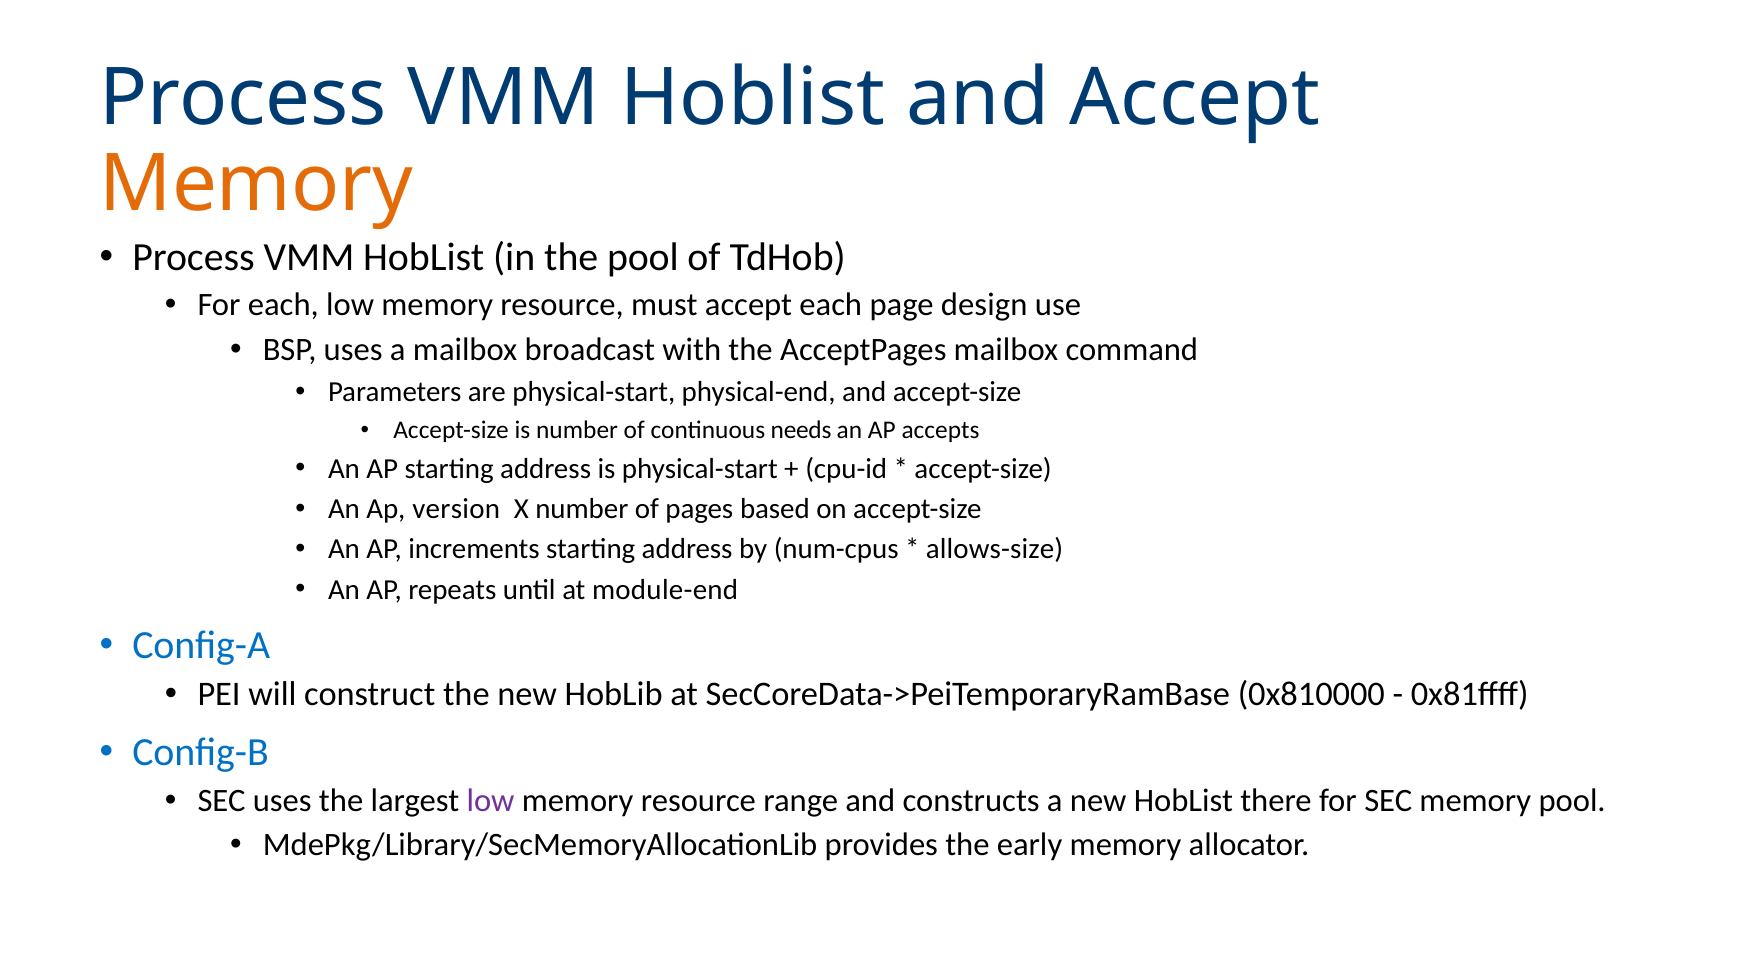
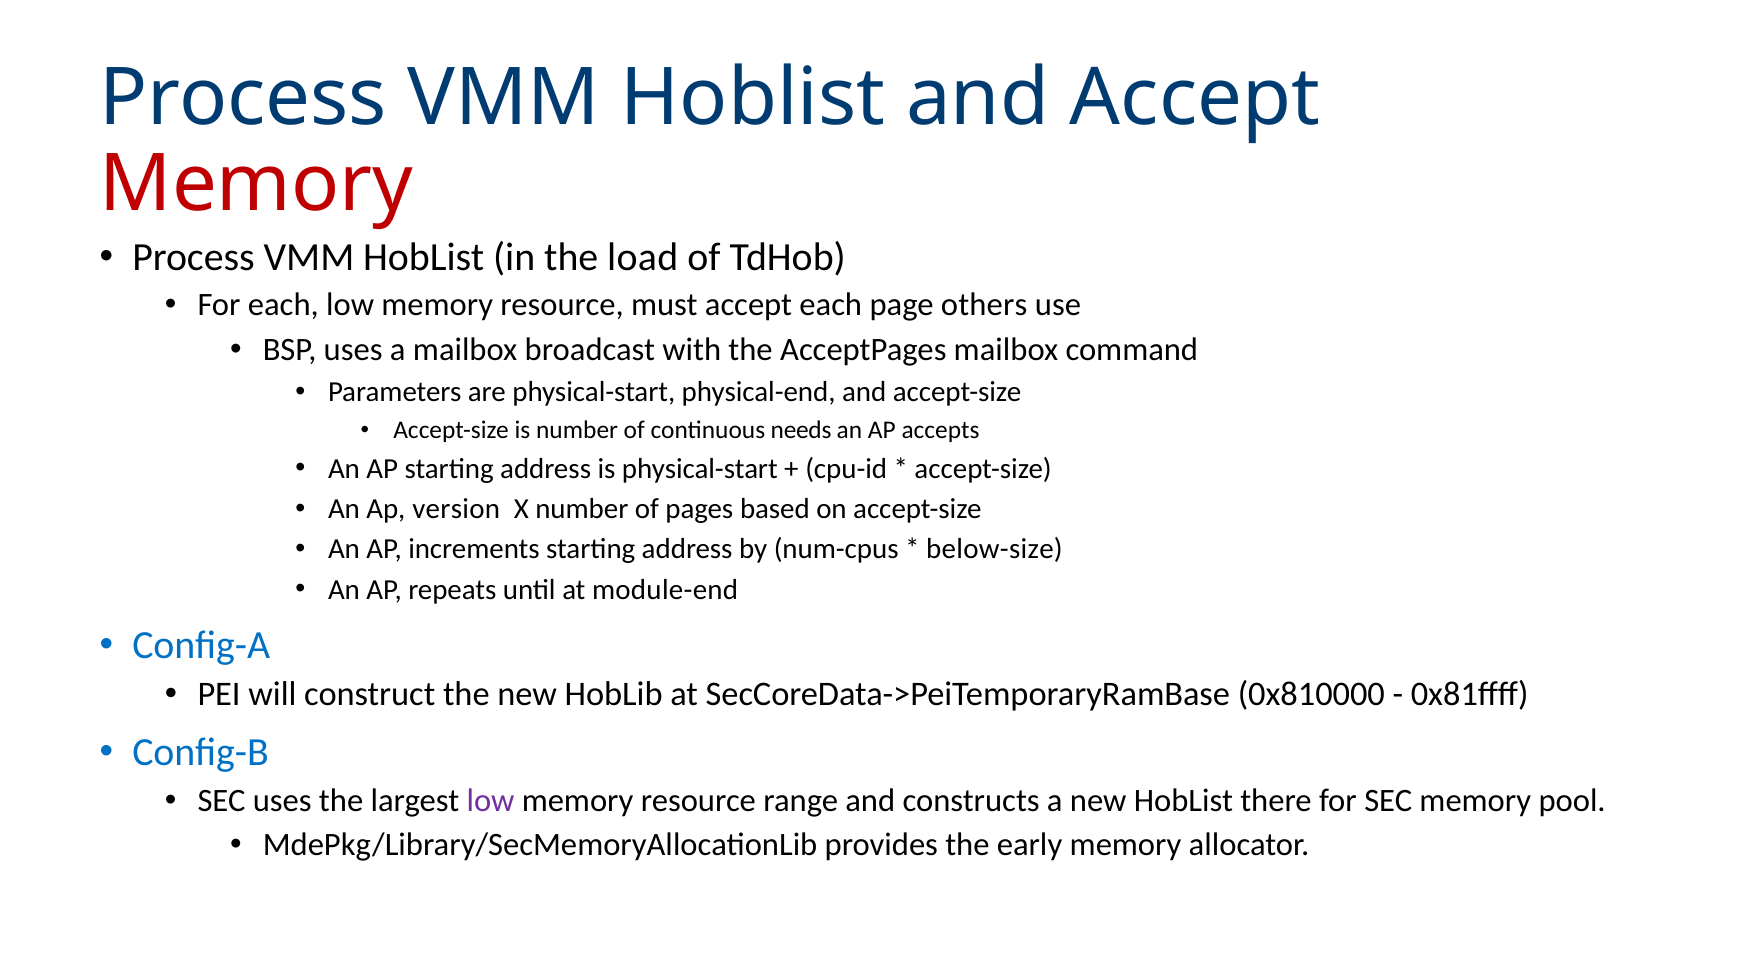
Memory at (257, 184) colour: orange -> red
the pool: pool -> load
design: design -> others
allows-size: allows-size -> below-size
